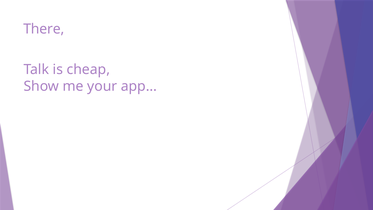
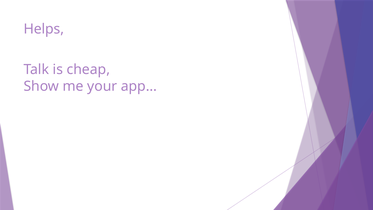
There: There -> Helps
